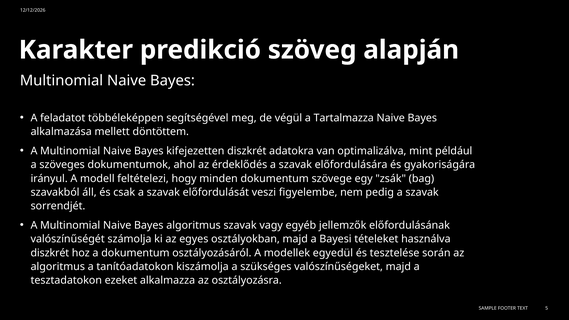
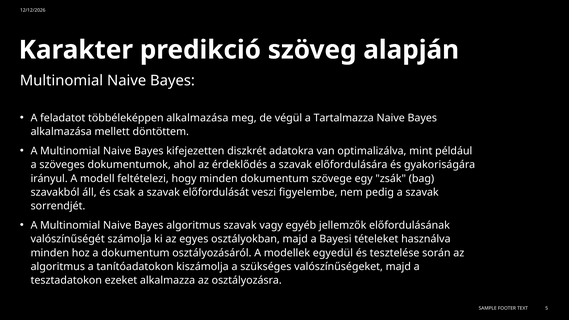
többéleképpen segítségével: segítségével -> alkalmazása
diszkrét at (50, 253): diszkrét -> minden
